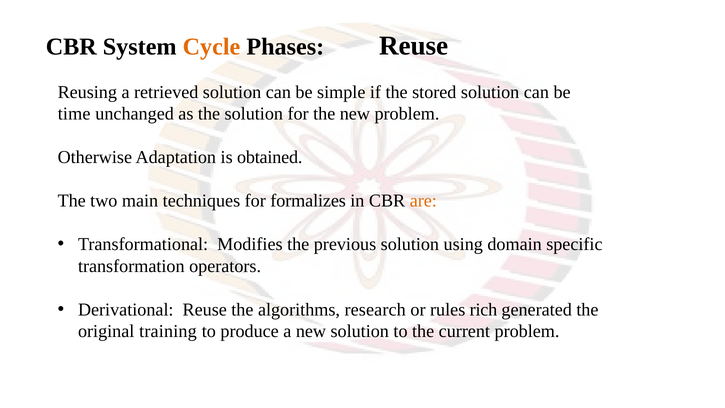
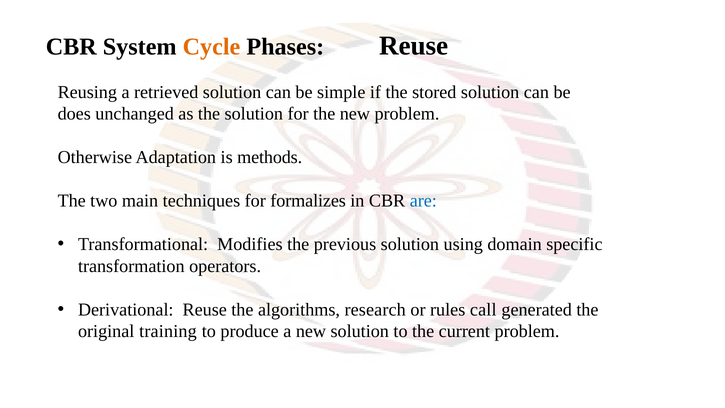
time: time -> does
obtained: obtained -> methods
are colour: orange -> blue
rich: rich -> call
